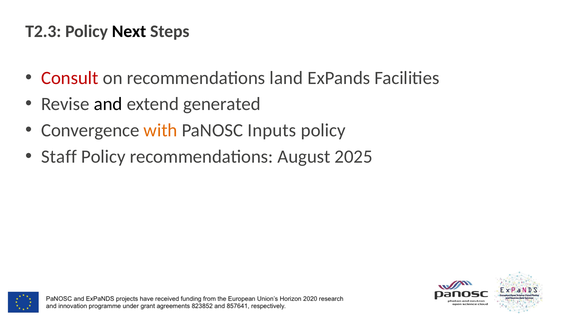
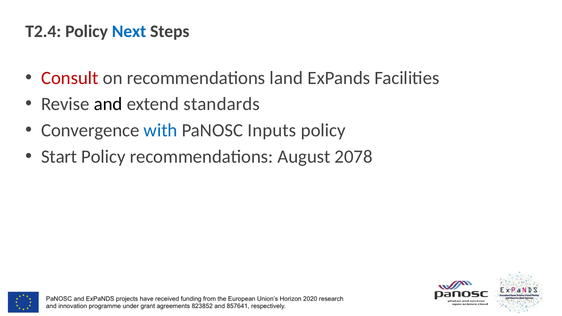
T2.3: T2.3 -> T2.4
Next colour: black -> blue
generated: generated -> standards
with colour: orange -> blue
Staff: Staff -> Start
2025: 2025 -> 2078
